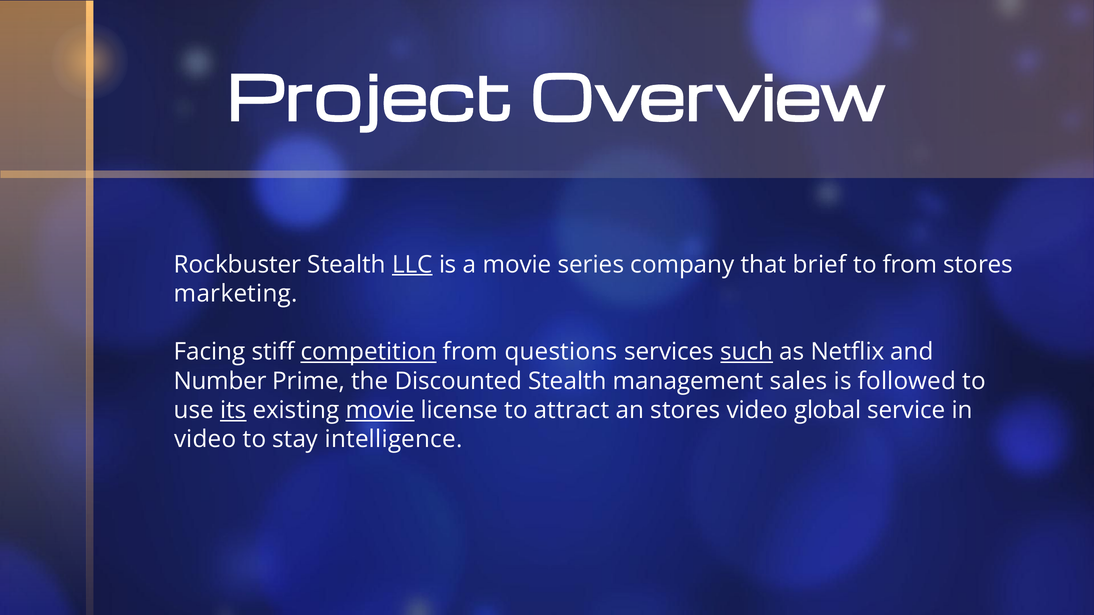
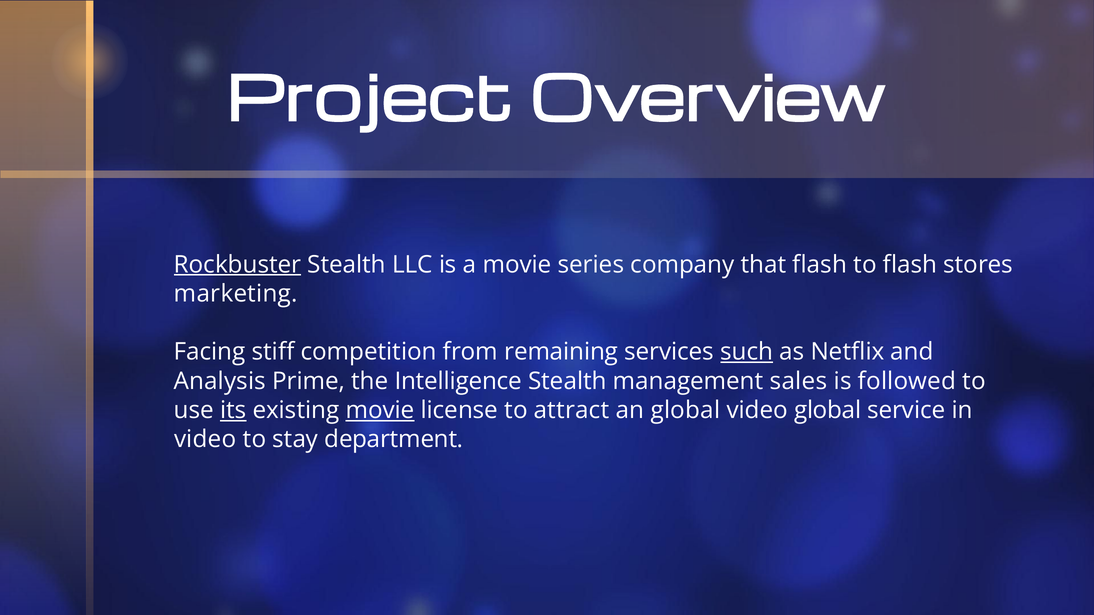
Rockbuster underline: none -> present
LLC underline: present -> none
that brief: brief -> flash
to from: from -> flash
competition underline: present -> none
questions: questions -> remaining
Number: Number -> Analysis
Discounted: Discounted -> Intelligence
an stores: stores -> global
intelligence: intelligence -> department
